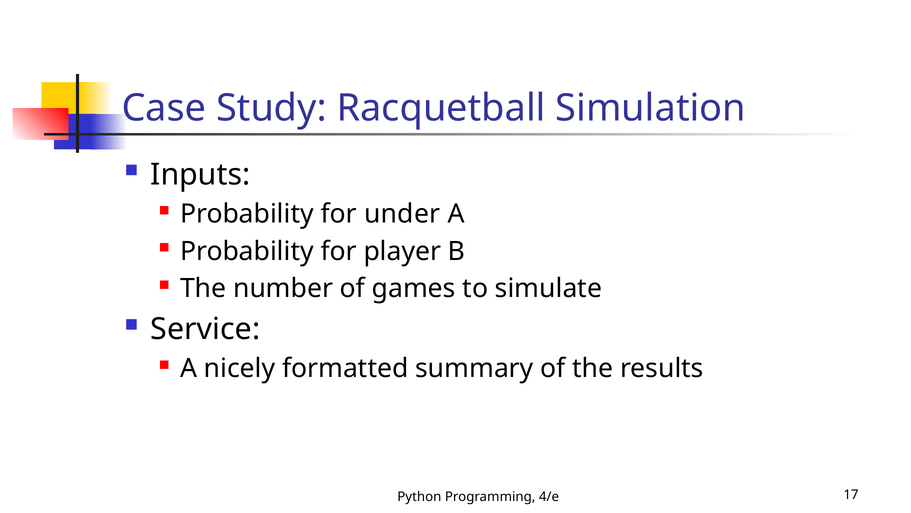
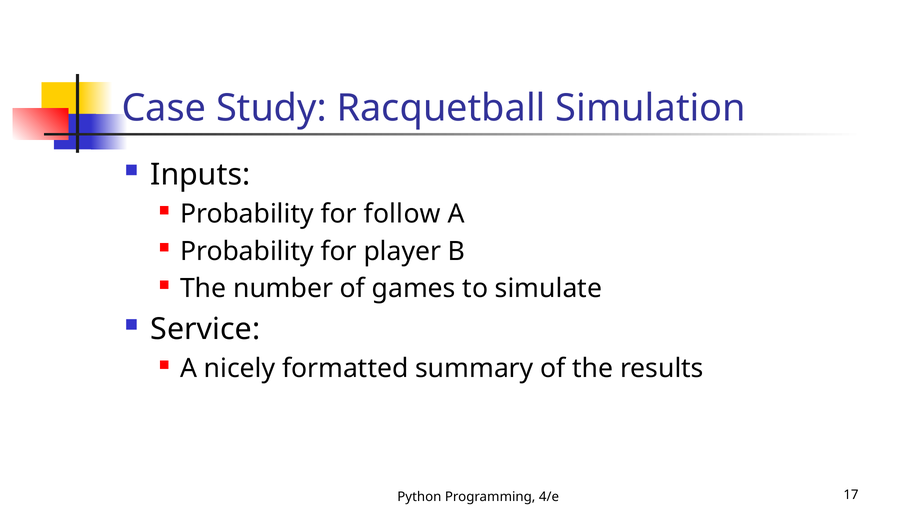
under: under -> follow
